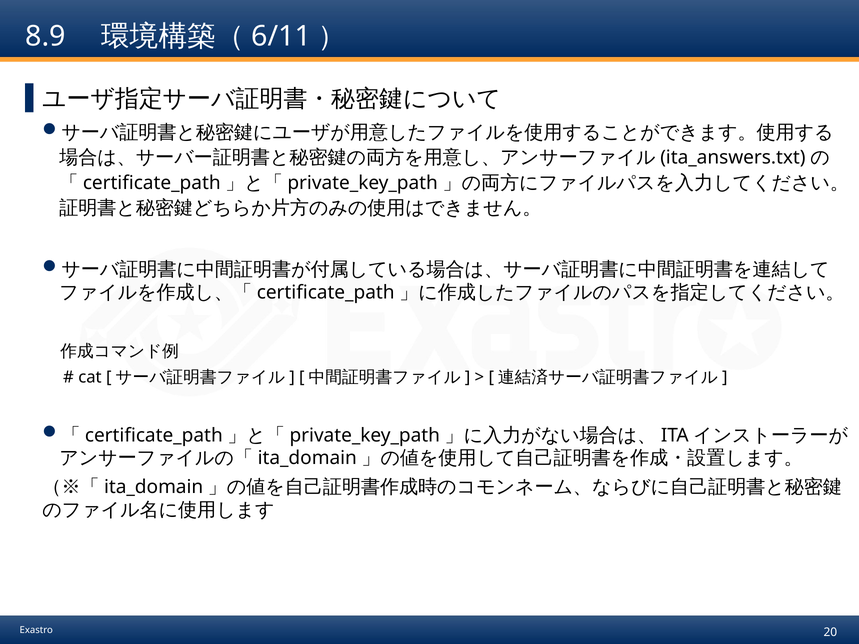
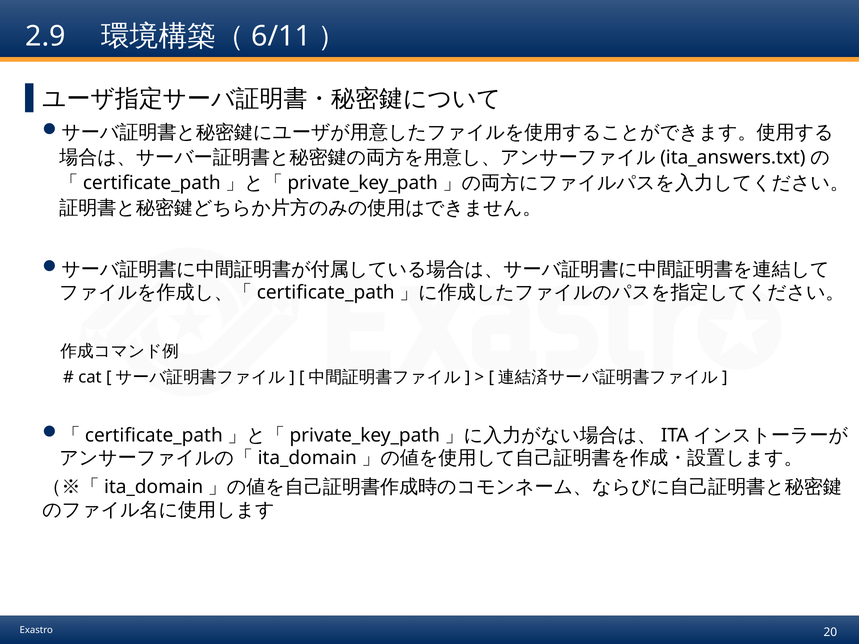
8.9: 8.9 -> 2.9
